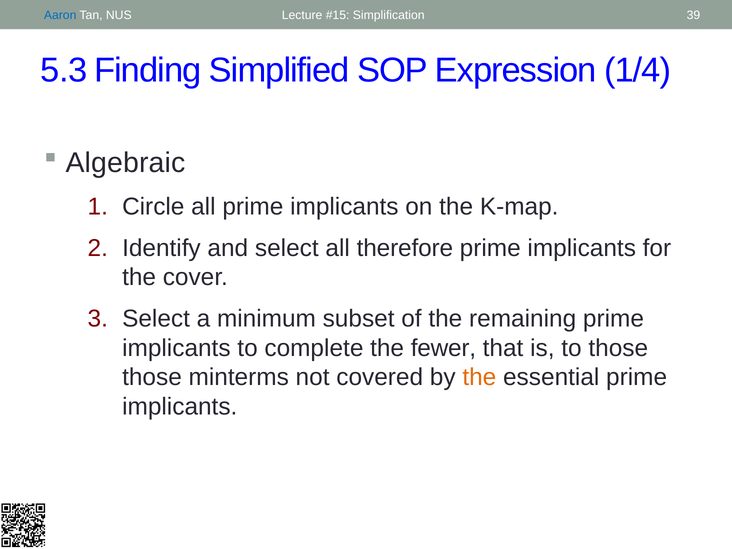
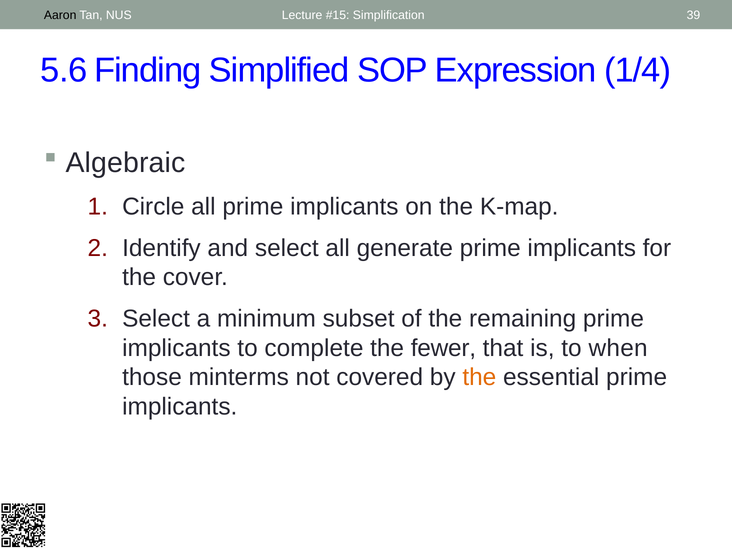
Aaron colour: blue -> black
5.3: 5.3 -> 5.6
therefore: therefore -> generate
to those: those -> when
